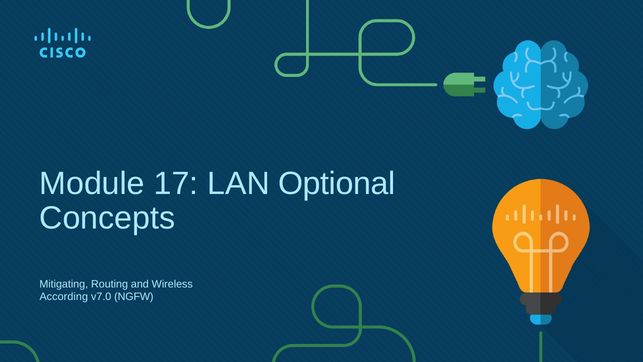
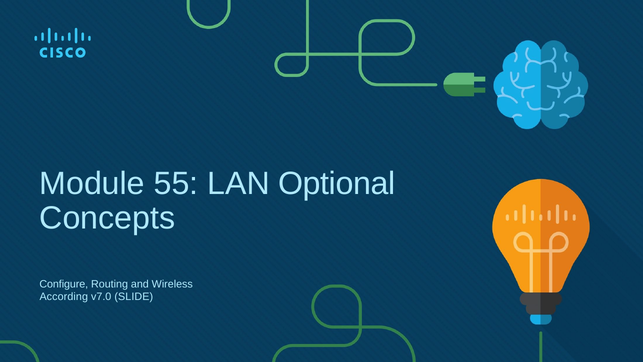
17: 17 -> 55
Mitigating: Mitigating -> Configure
NGFW: NGFW -> SLIDE
